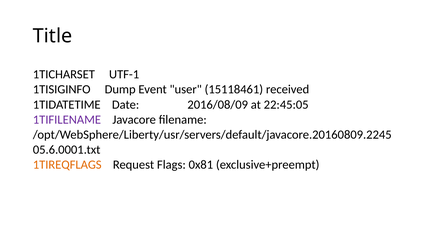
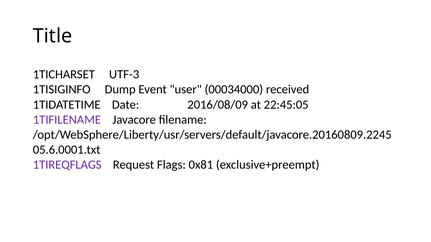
UTF-1: UTF-1 -> UTF-3
15118461: 15118461 -> 00034000
1TIREQFLAGS colour: orange -> purple
